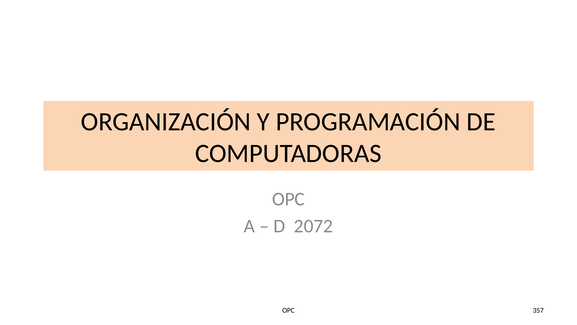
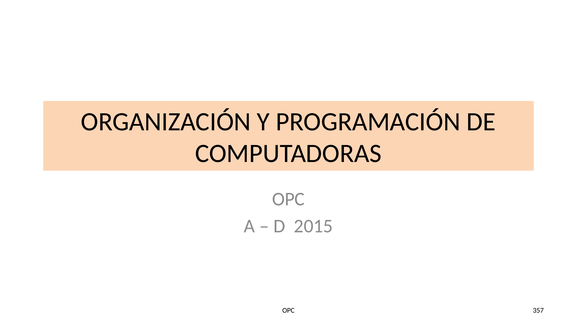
2072: 2072 -> 2015
